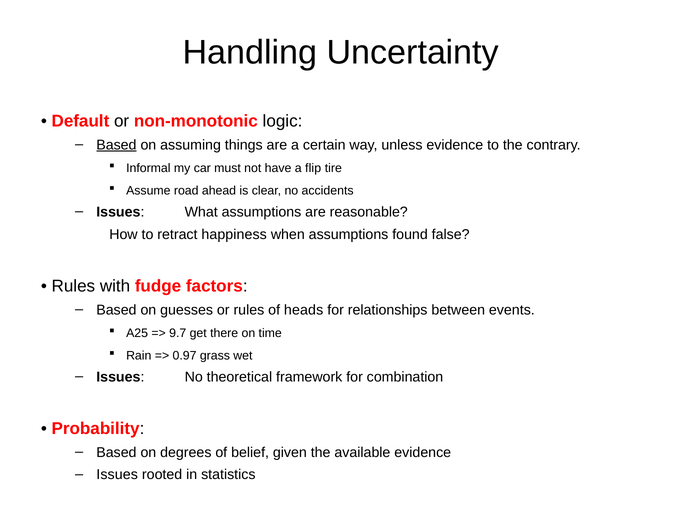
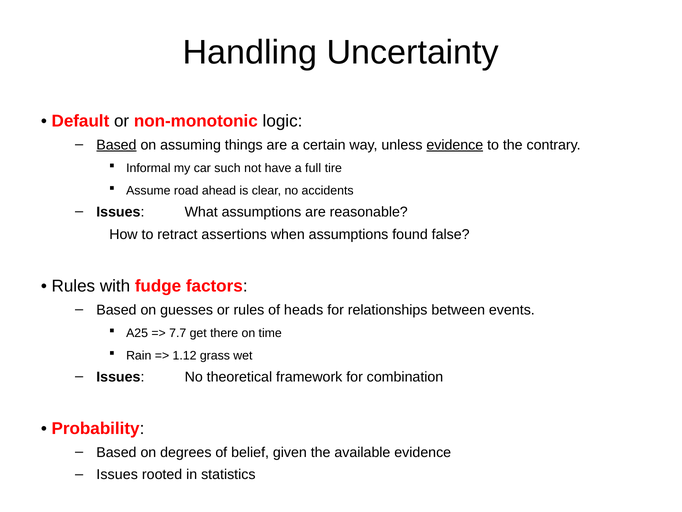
evidence at (455, 145) underline: none -> present
must: must -> such
flip: flip -> full
happiness: happiness -> assertions
9.7: 9.7 -> 7.7
0.97: 0.97 -> 1.12
